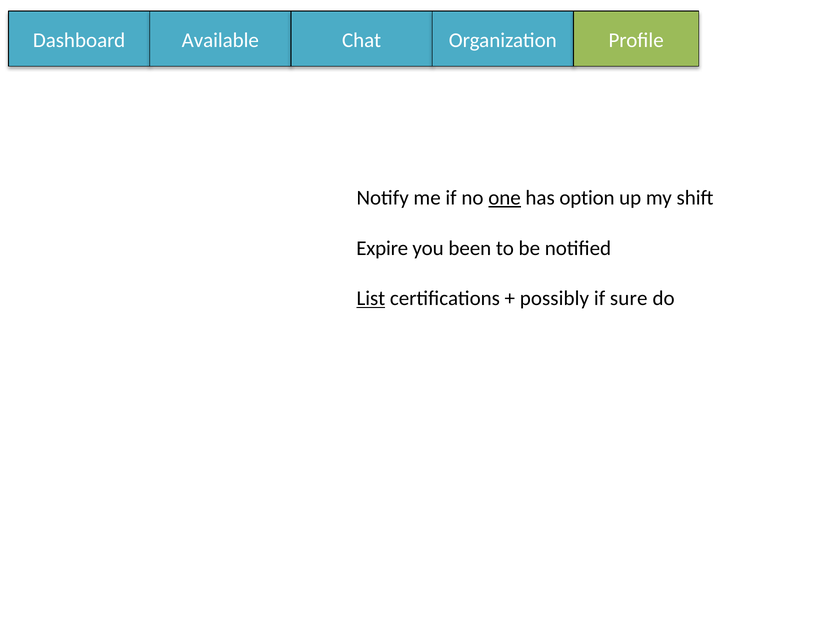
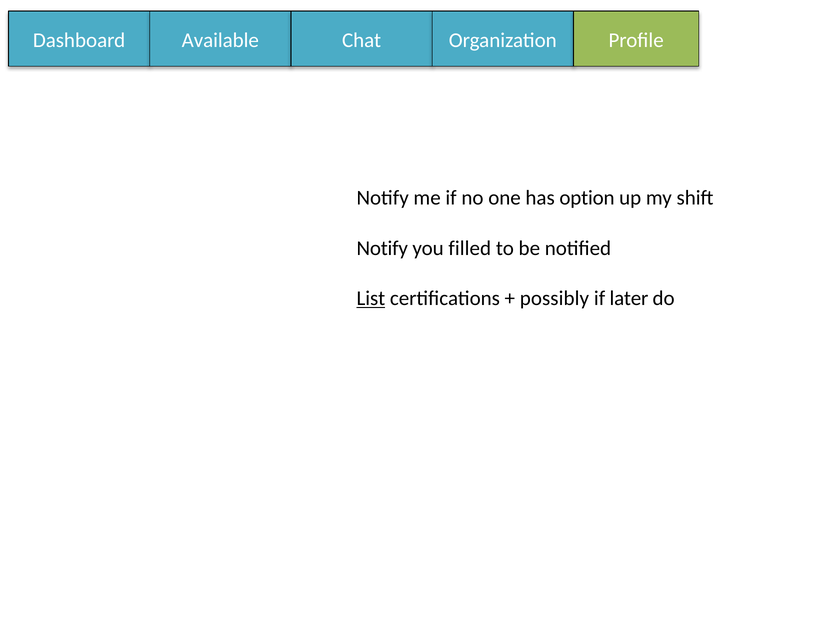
one underline: present -> none
Expire at (382, 248): Expire -> Notify
been: been -> filled
sure: sure -> later
